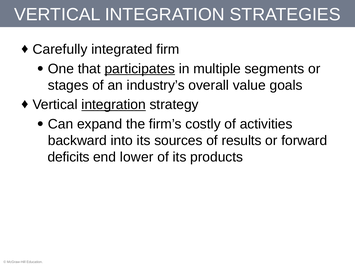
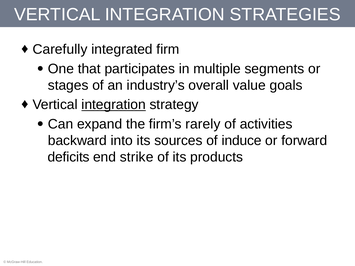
participates underline: present -> none
costly: costly -> rarely
results: results -> induce
lower: lower -> strike
